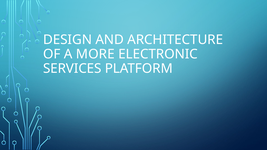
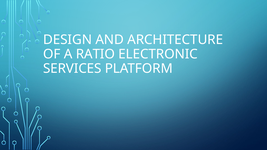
MORE: MORE -> RATIO
